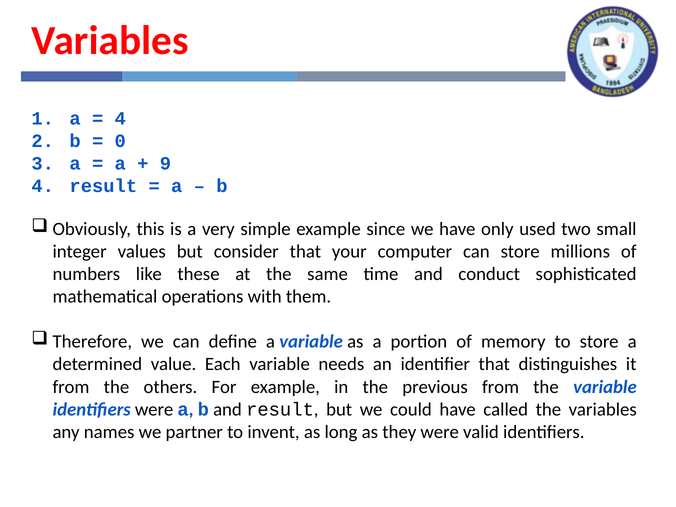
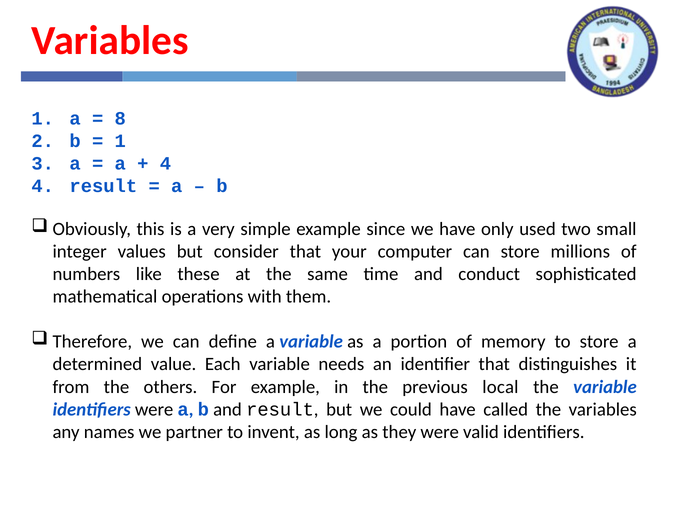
4 at (120, 119): 4 -> 8
0 at (120, 141): 0 -> 1
9 at (165, 164): 9 -> 4
previous from: from -> local
